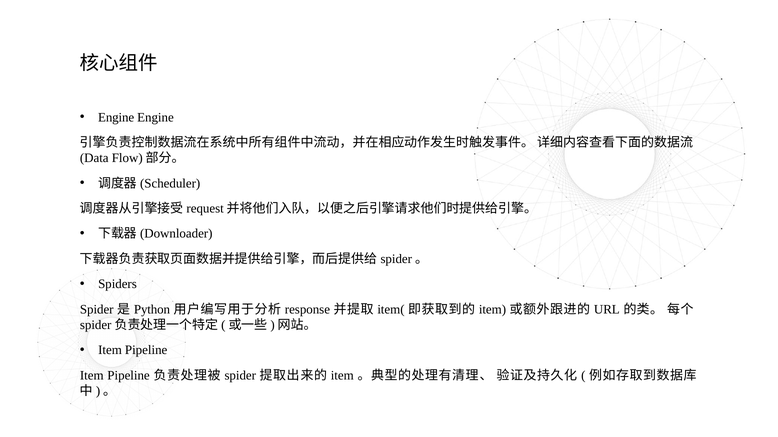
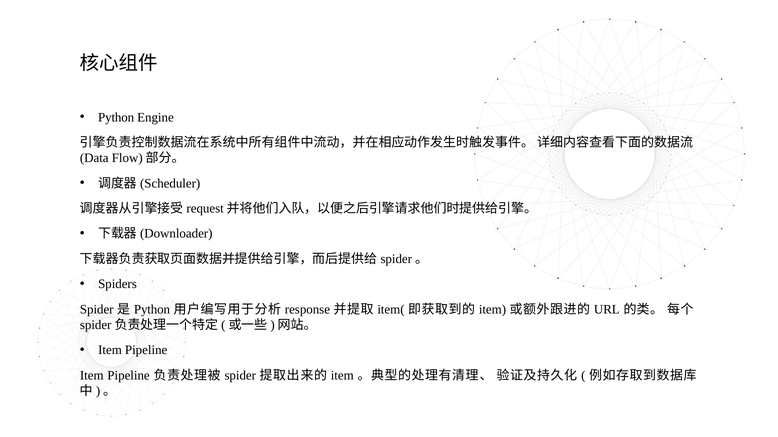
Engine at (116, 117): Engine -> Python
